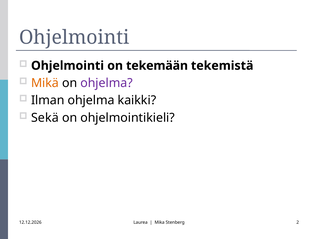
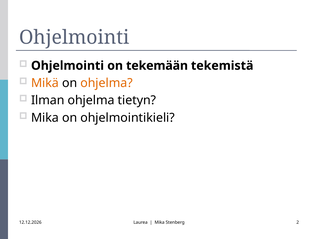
ohjelma at (107, 83) colour: purple -> orange
kaikki: kaikki -> tietyn
Sekä at (45, 118): Sekä -> Mika
